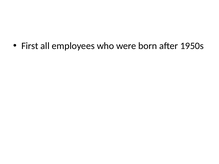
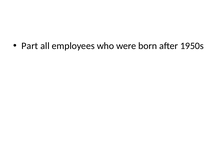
First: First -> Part
